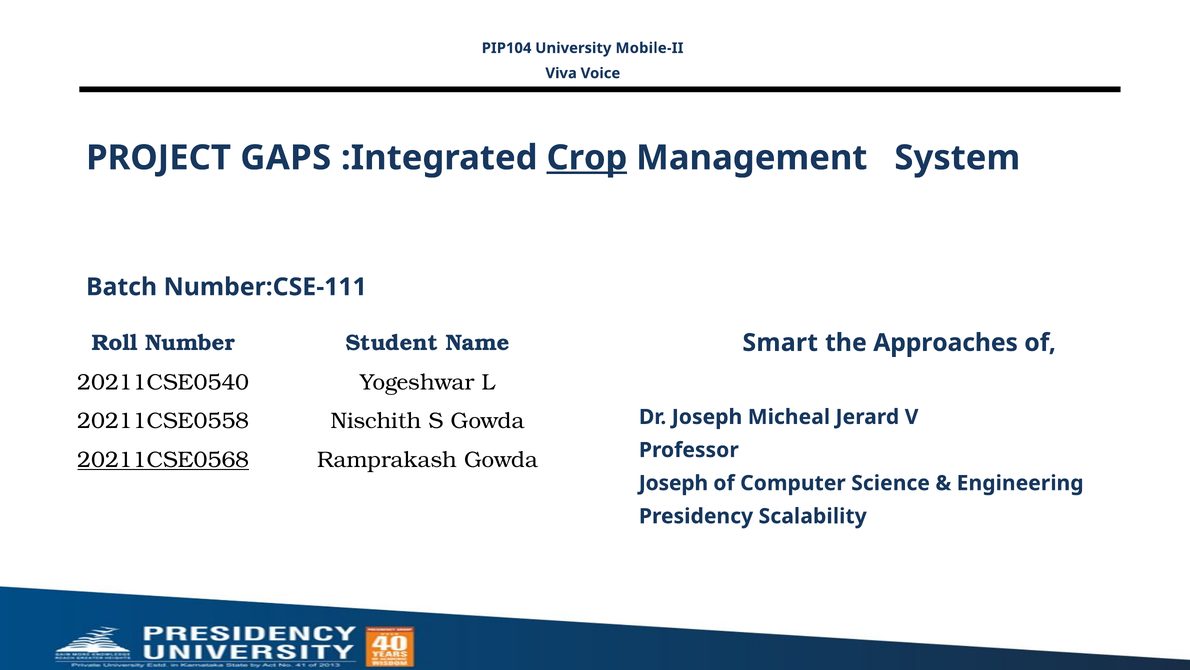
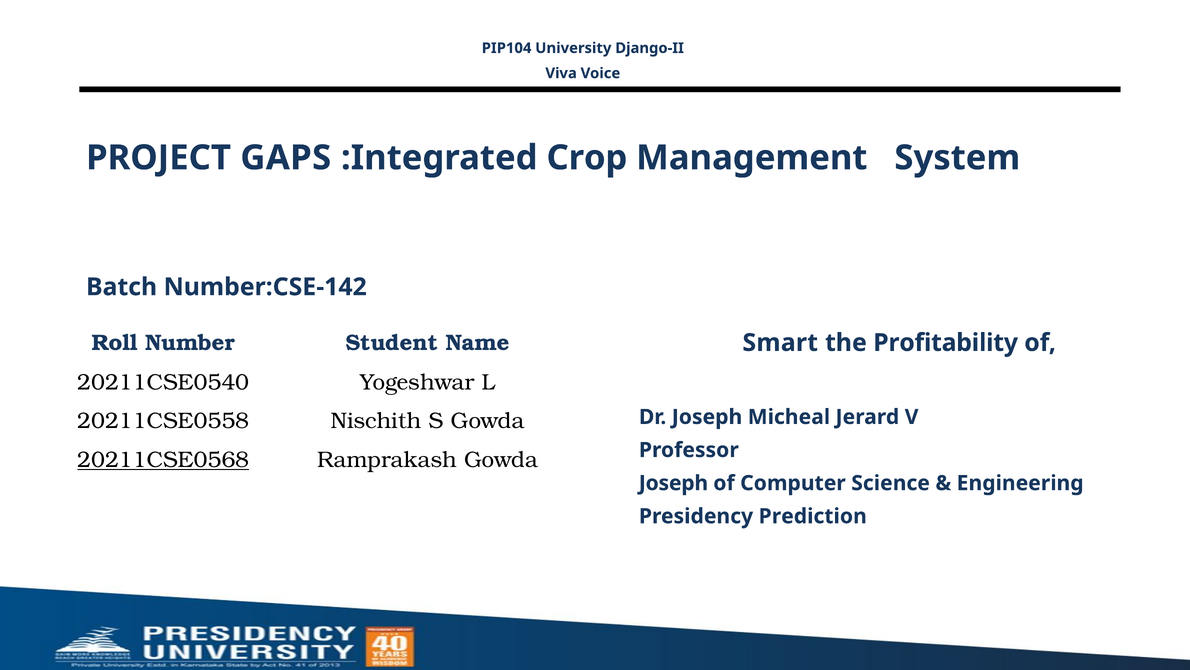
Mobile-II: Mobile-II -> Django-II
Crop underline: present -> none
Number:CSE-111: Number:CSE-111 -> Number:CSE-142
Approaches: Approaches -> Profitability
Scalability: Scalability -> Prediction
